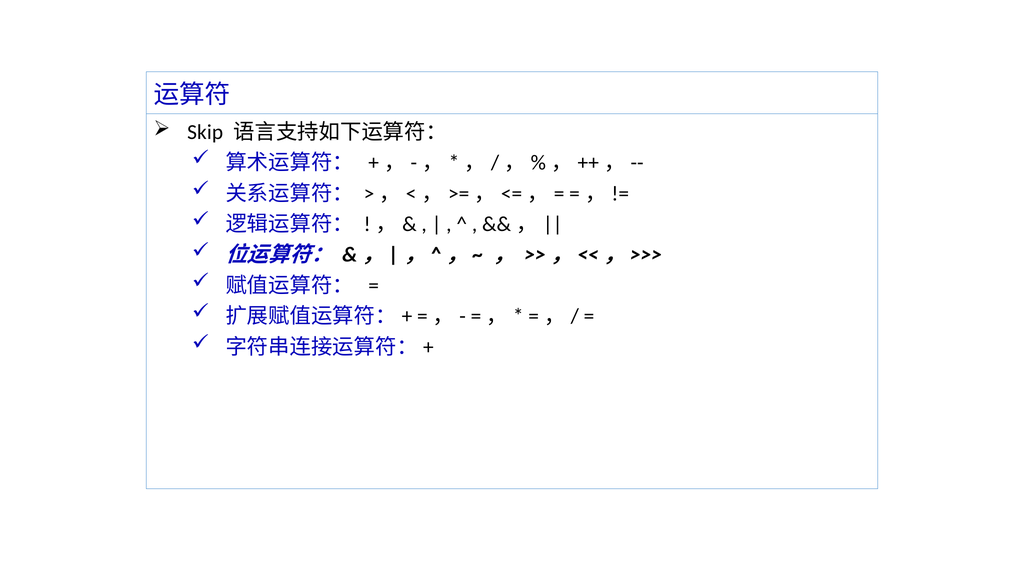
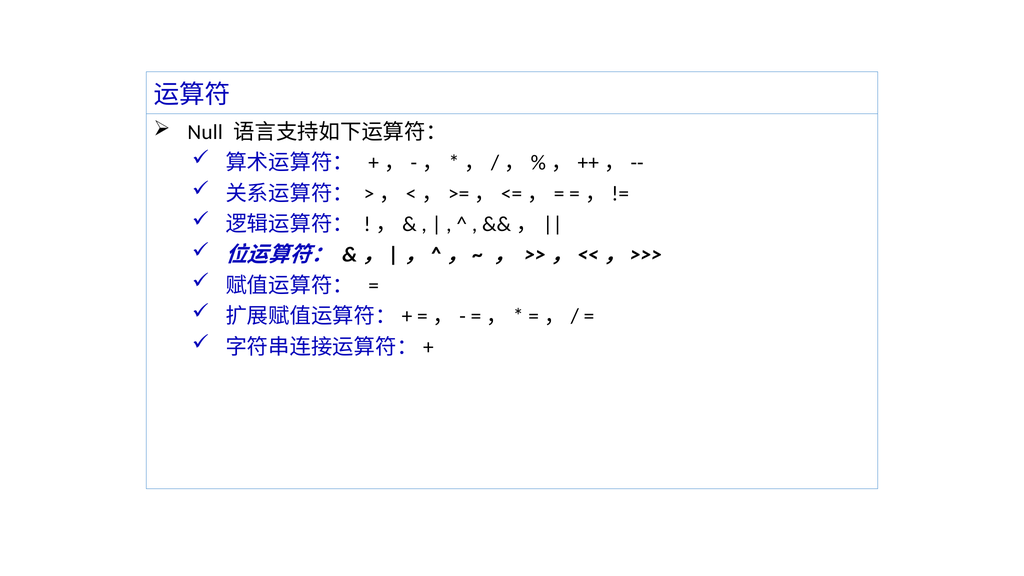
Skip: Skip -> Null
